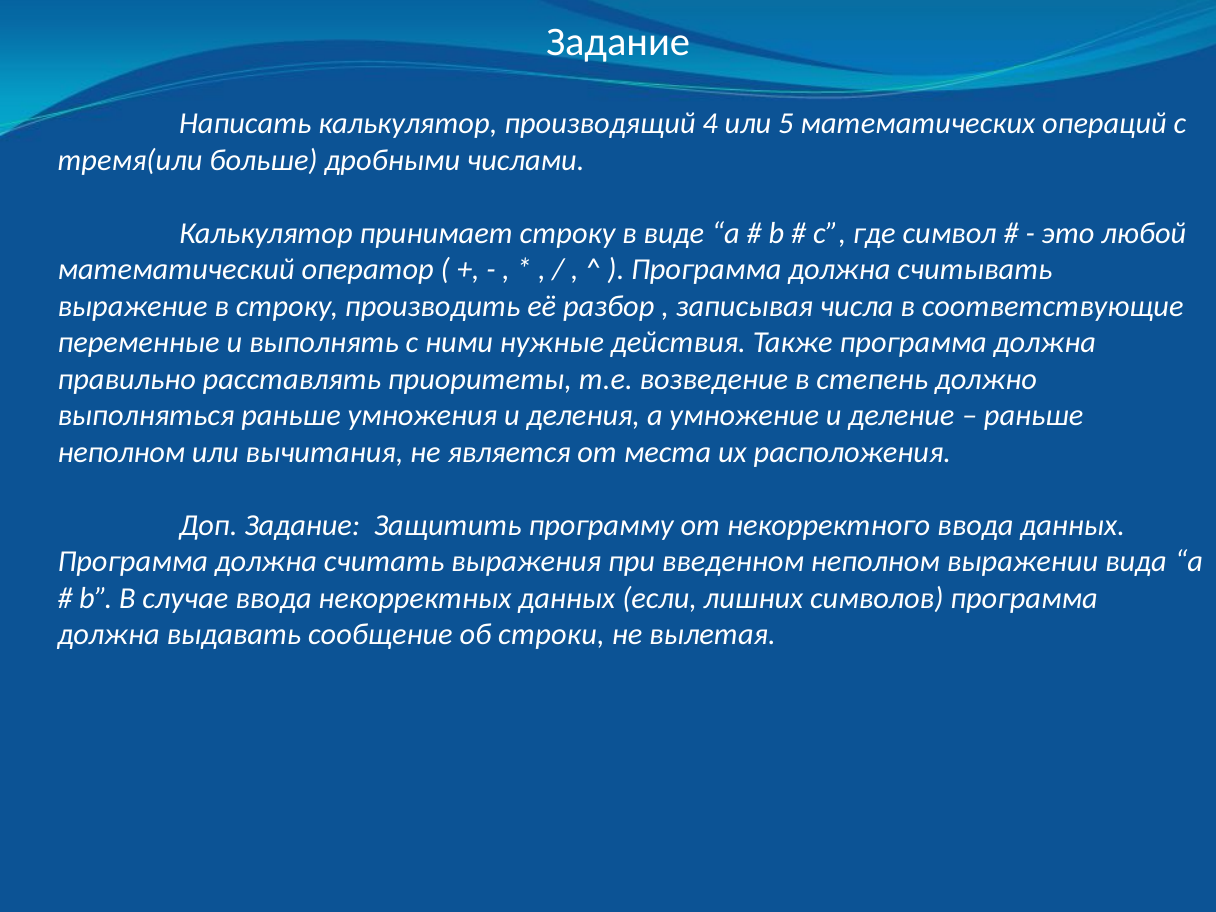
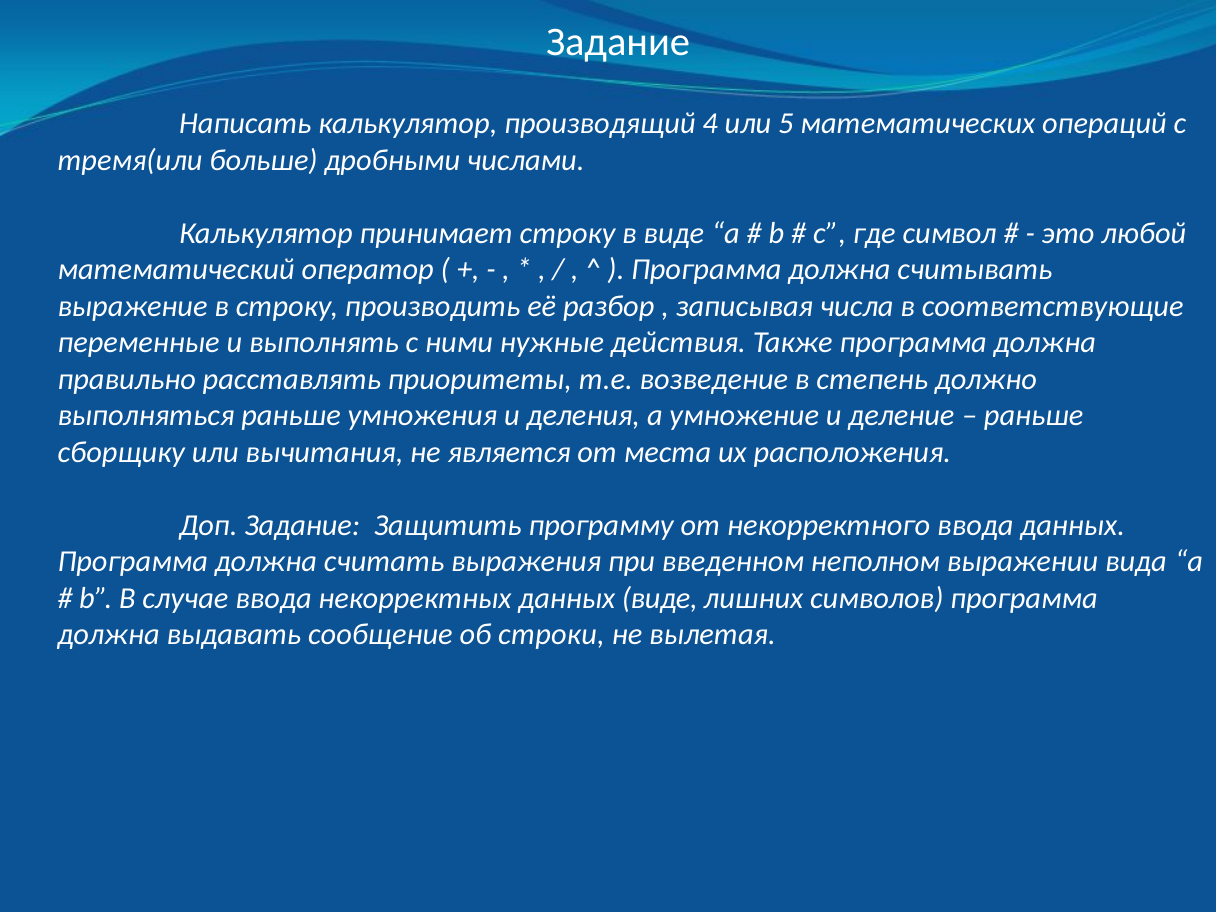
неполном at (121, 452): неполном -> сборщику
данных если: если -> виде
